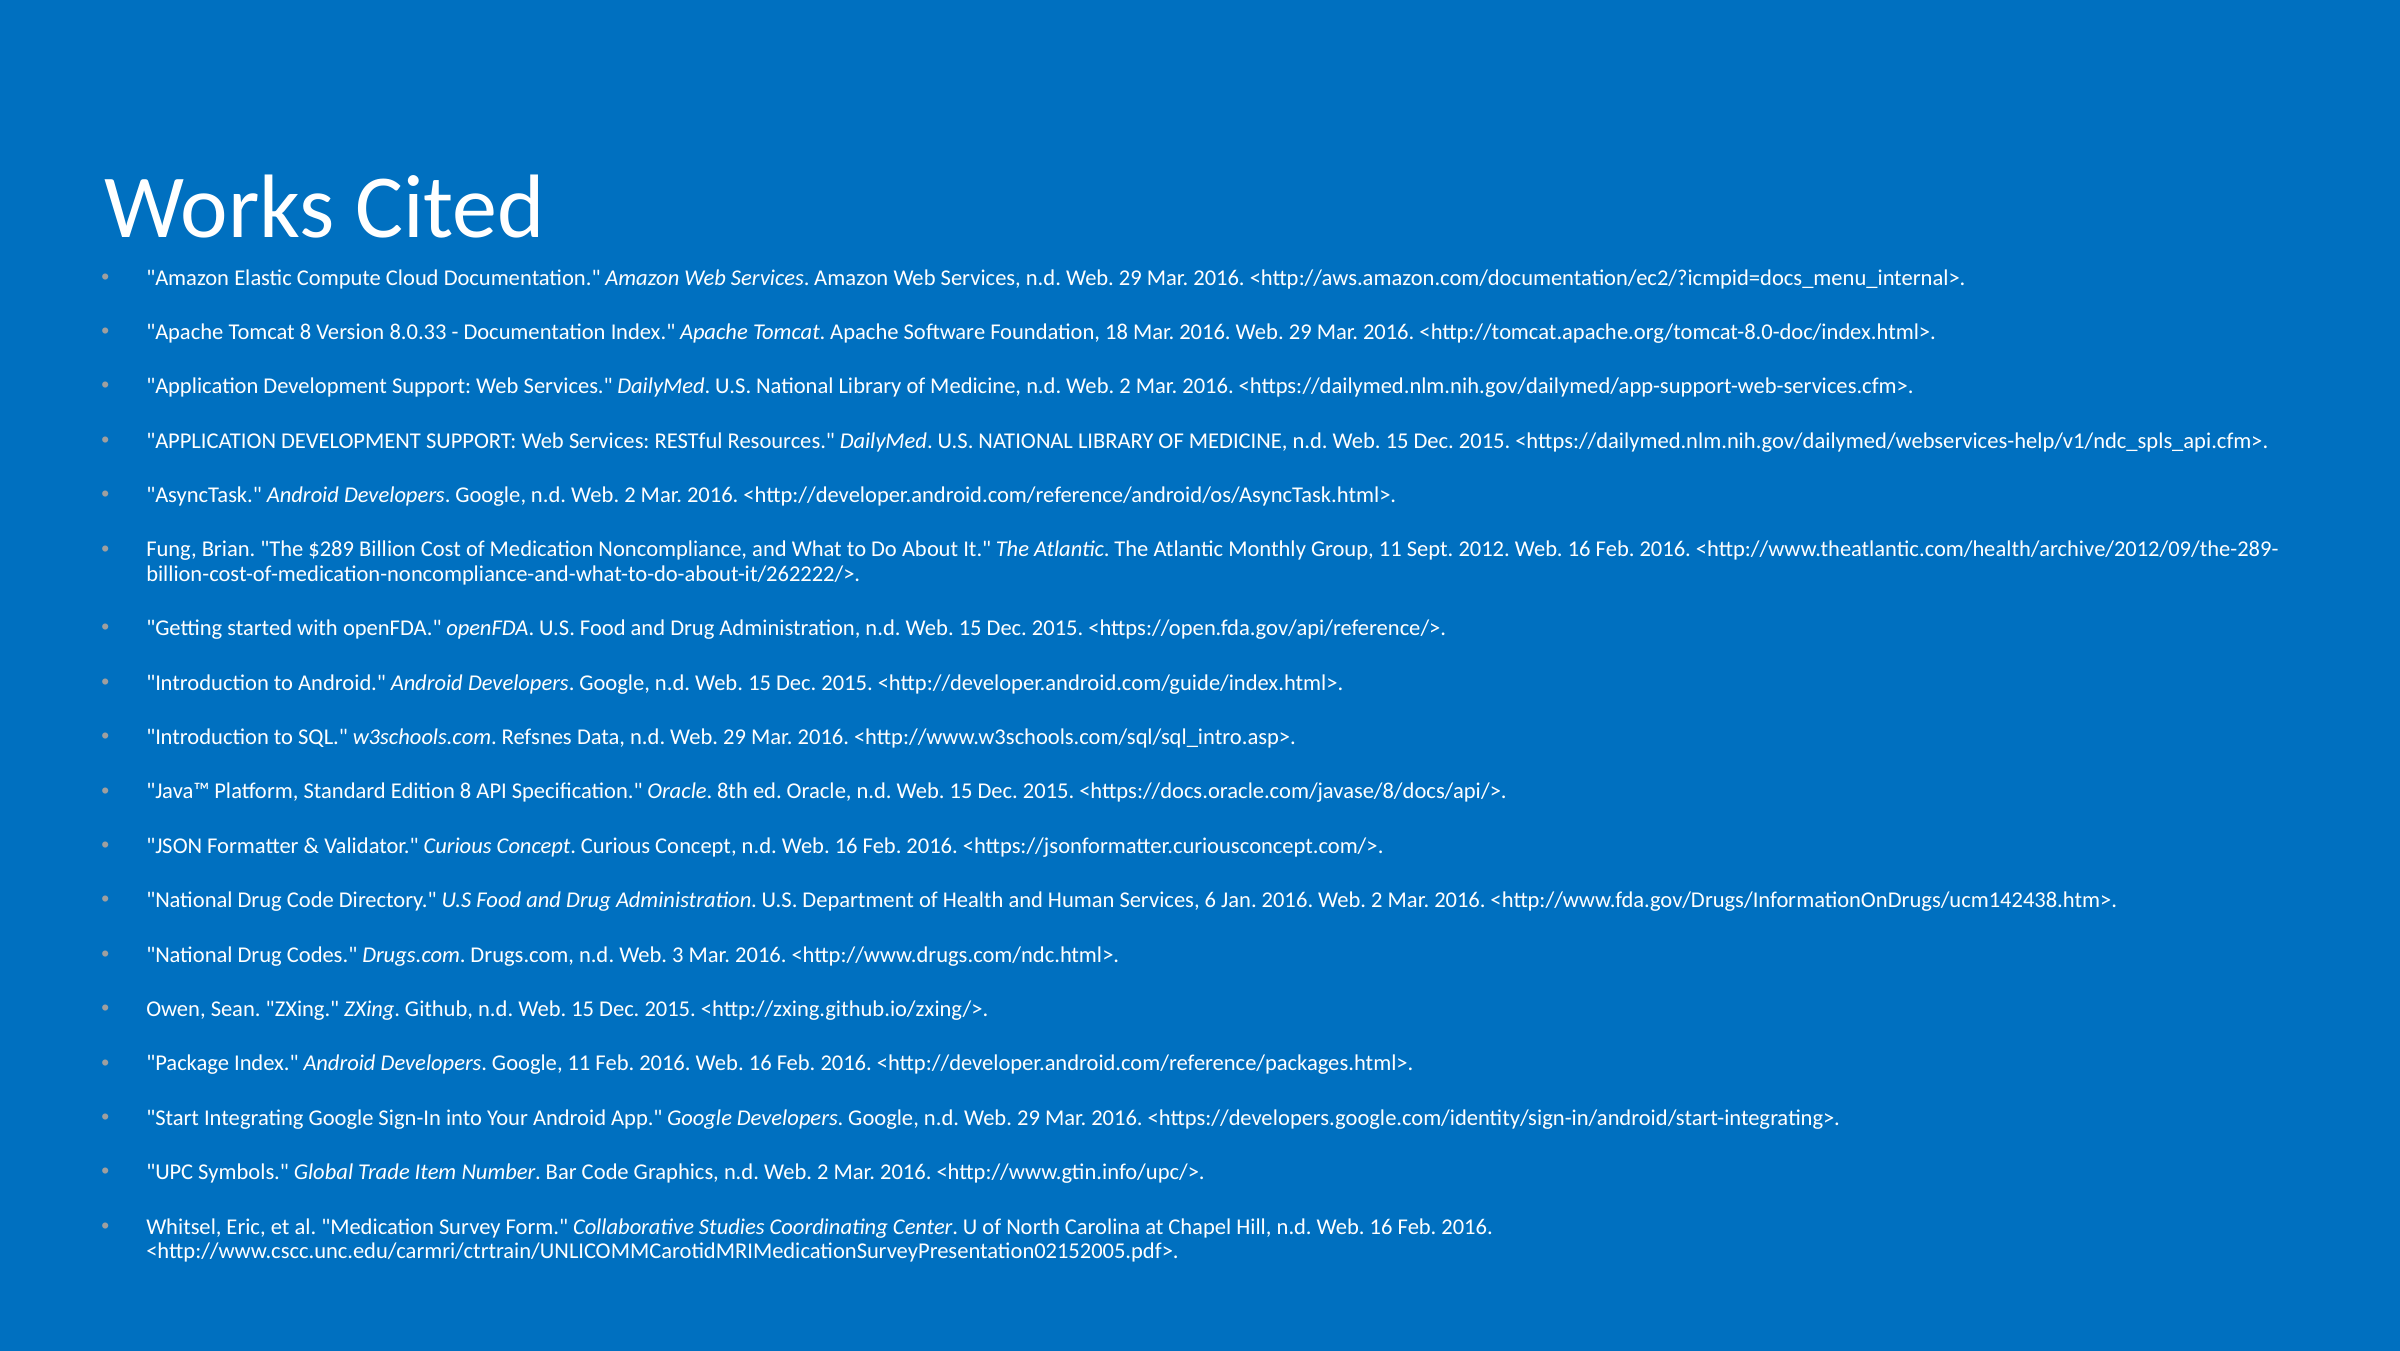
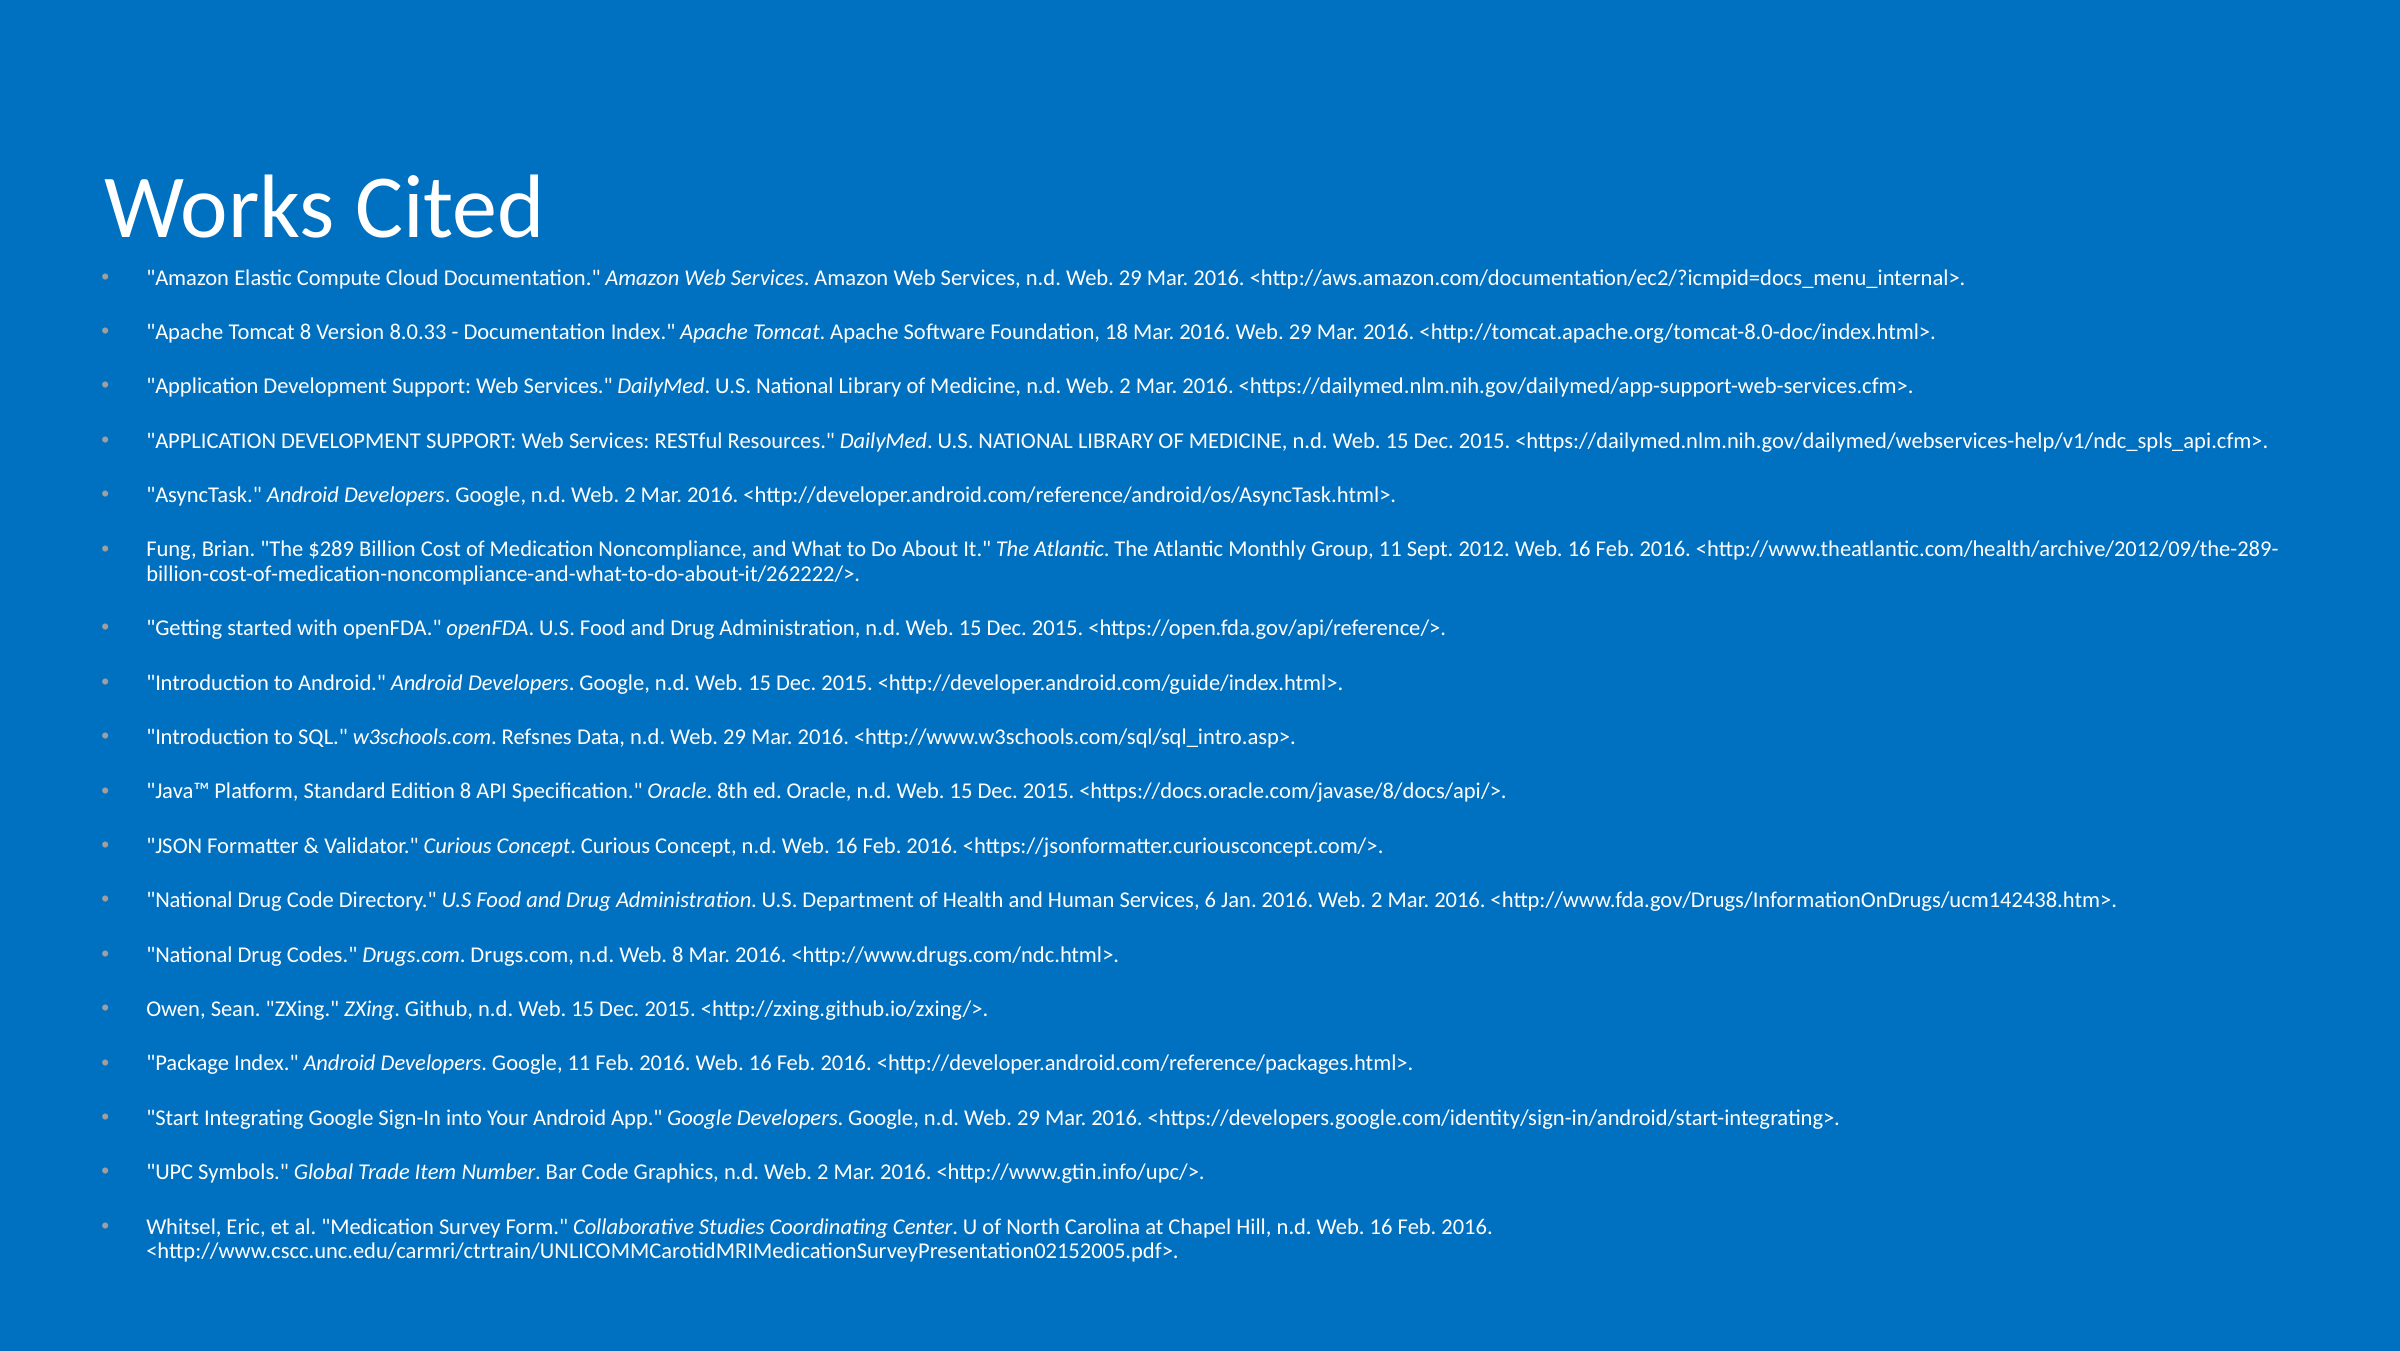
Web 3: 3 -> 8
